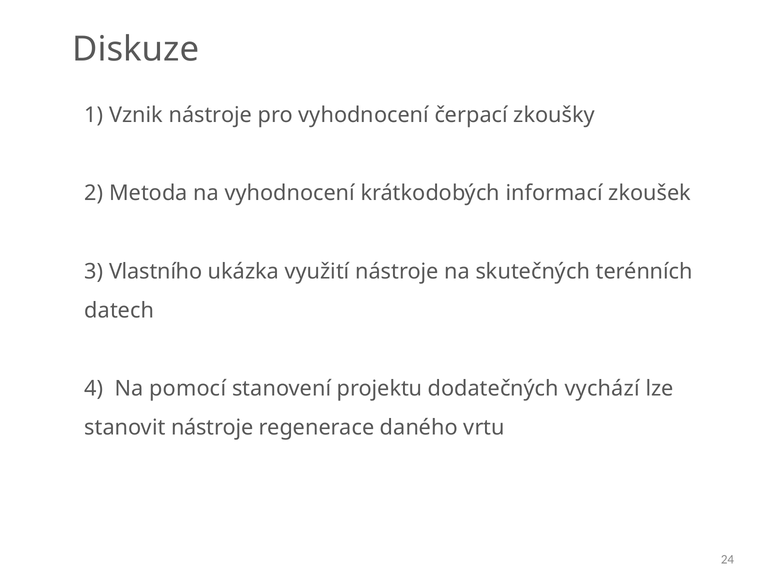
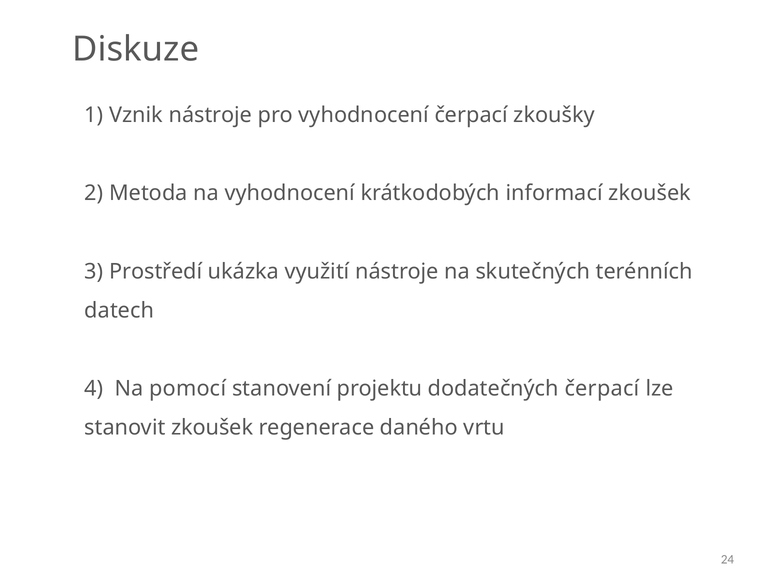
Vlastního: Vlastního -> Prostředí
dodatečných vychází: vychází -> čerpací
stanovit nástroje: nástroje -> zkoušek
